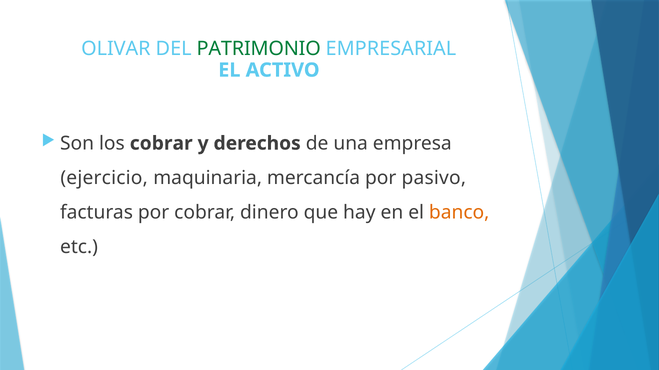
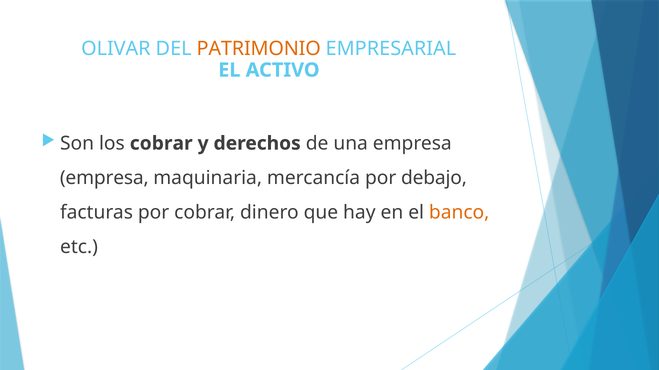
PATRIMONIO colour: green -> orange
ejercicio at (104, 178): ejercicio -> empresa
pasivo: pasivo -> debajo
